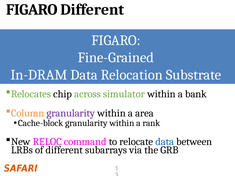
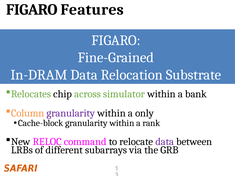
FIGARO Different: Different -> Features
area: area -> only
data at (165, 142) colour: blue -> purple
